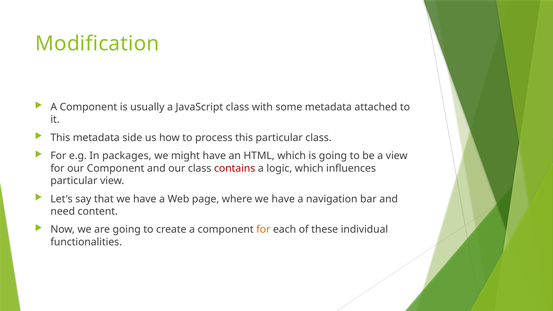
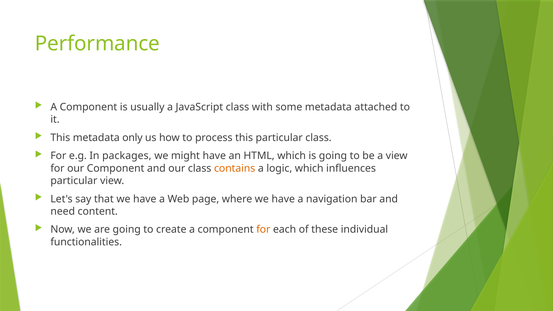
Modification: Modification -> Performance
side: side -> only
contains colour: red -> orange
